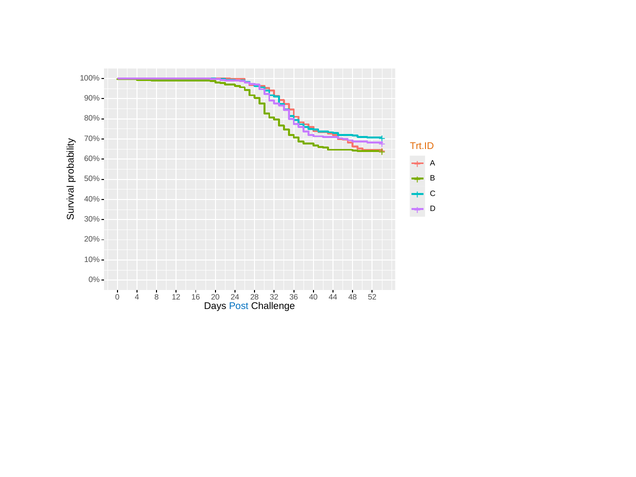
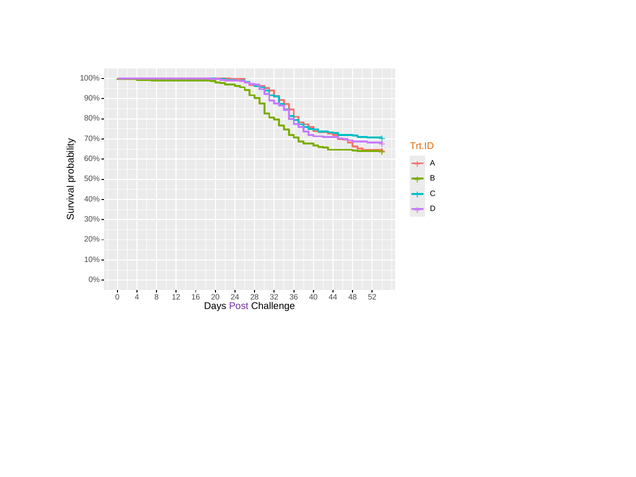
Post colour: blue -> purple
